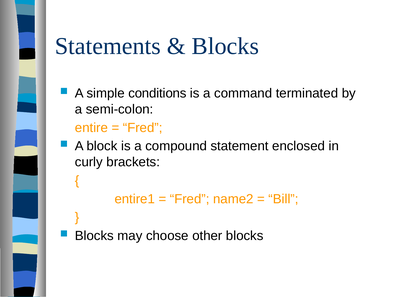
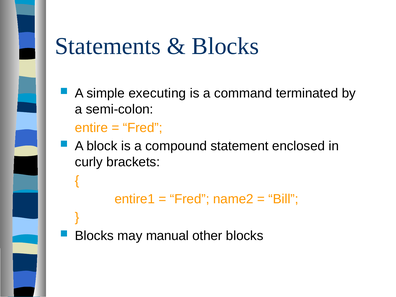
conditions: conditions -> executing
choose: choose -> manual
